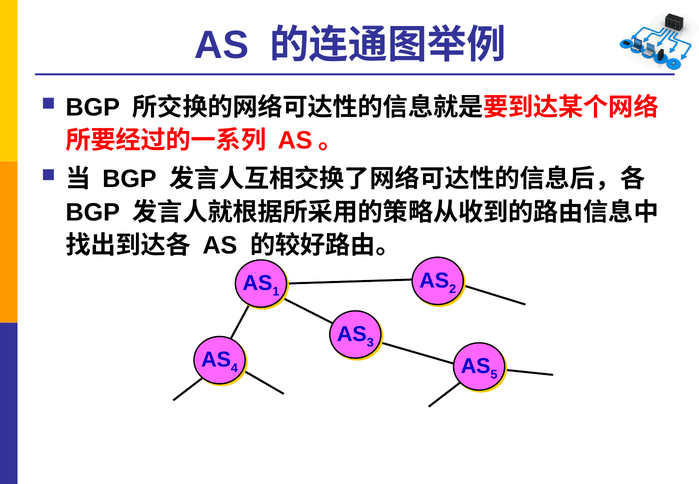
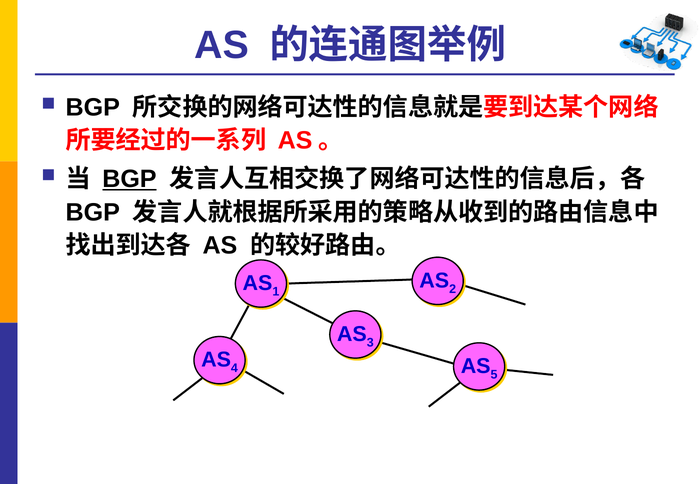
BGP at (129, 179) underline: none -> present
